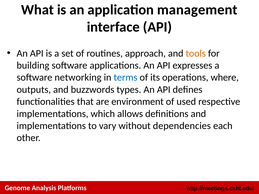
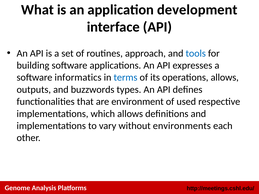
management: management -> development
tools colour: orange -> blue
networking: networking -> informatics
operations where: where -> allows
dependencies: dependencies -> environments
